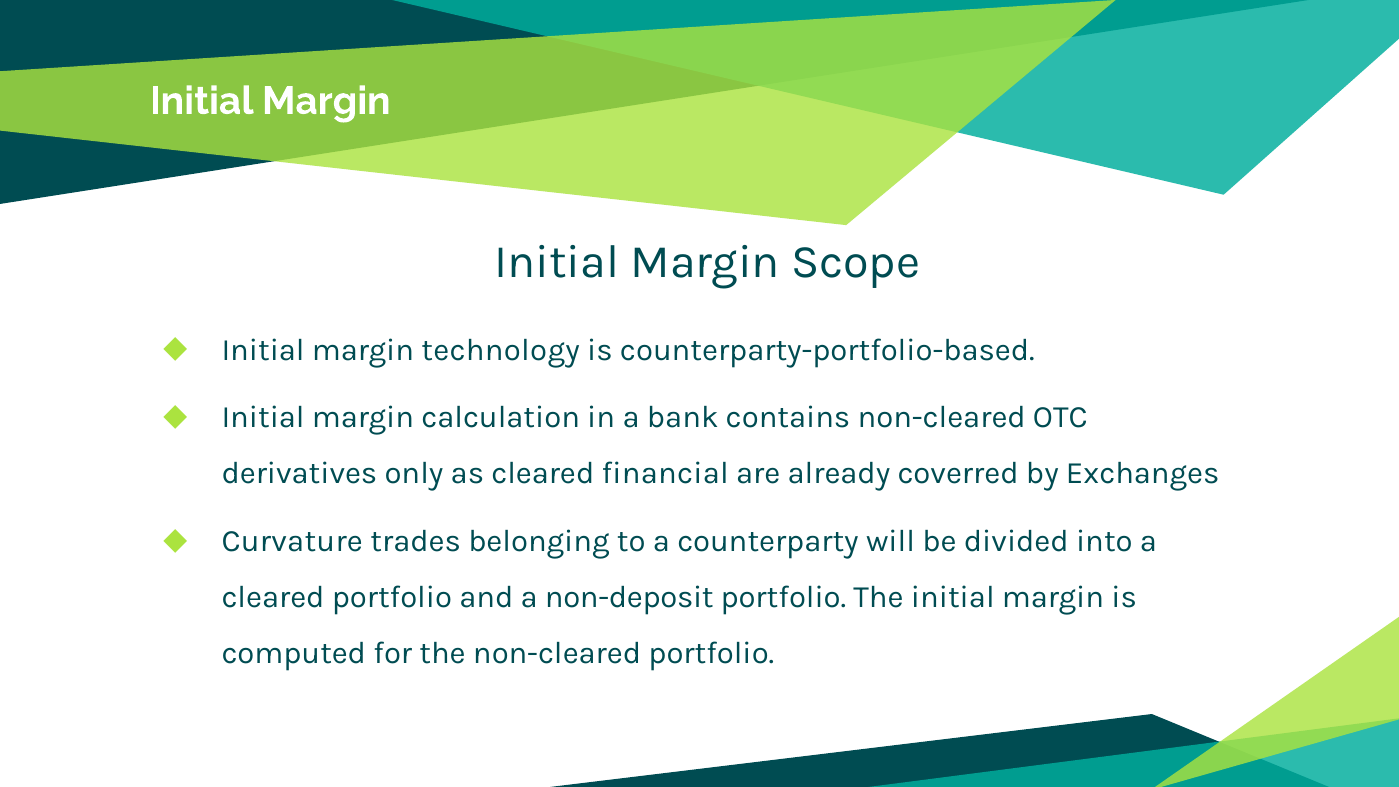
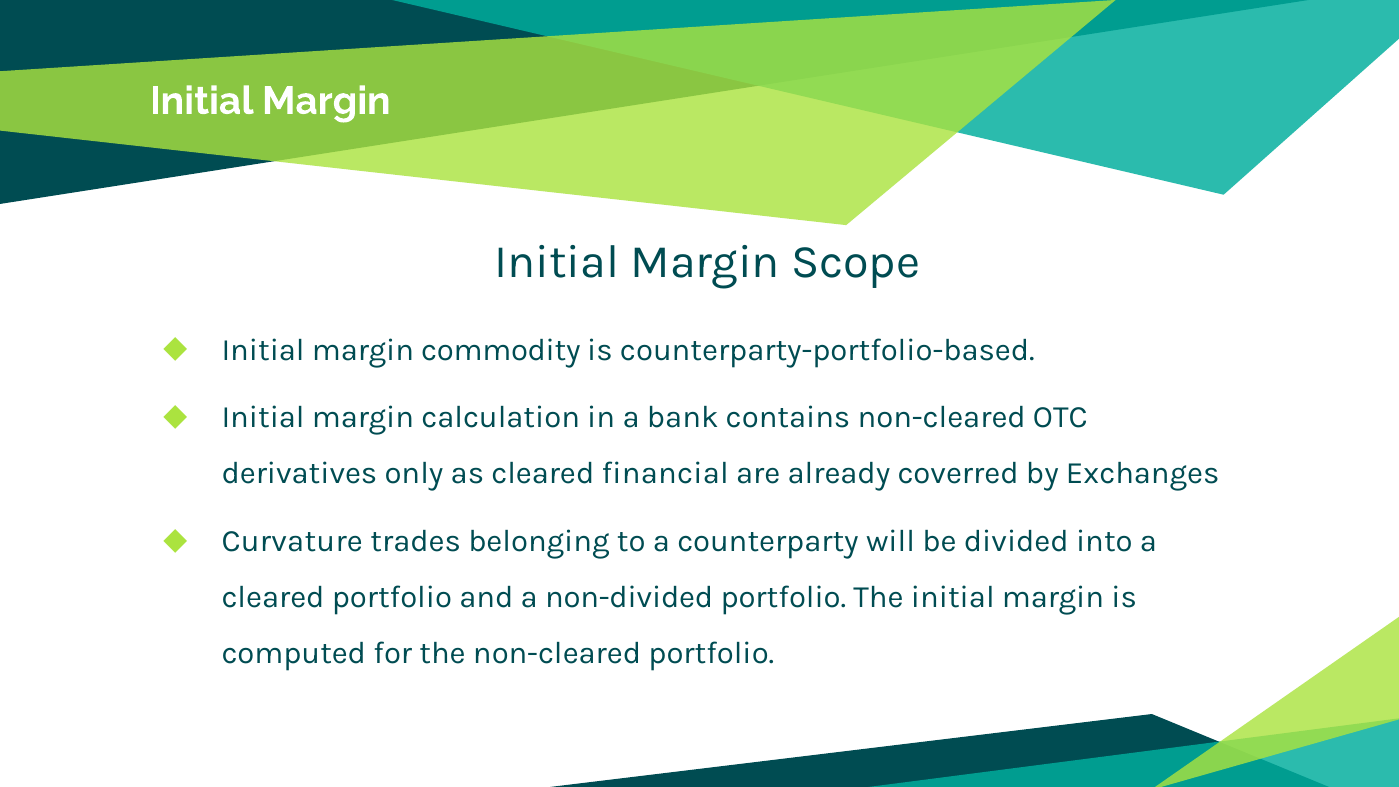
technology: technology -> commodity
non-deposit: non-deposit -> non-divided
